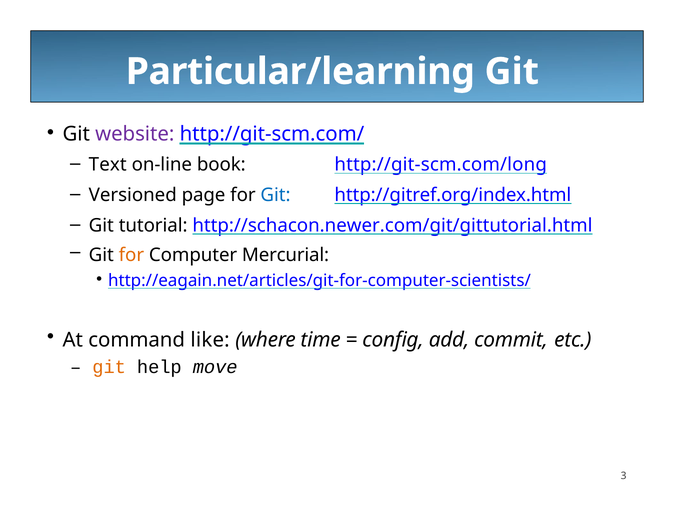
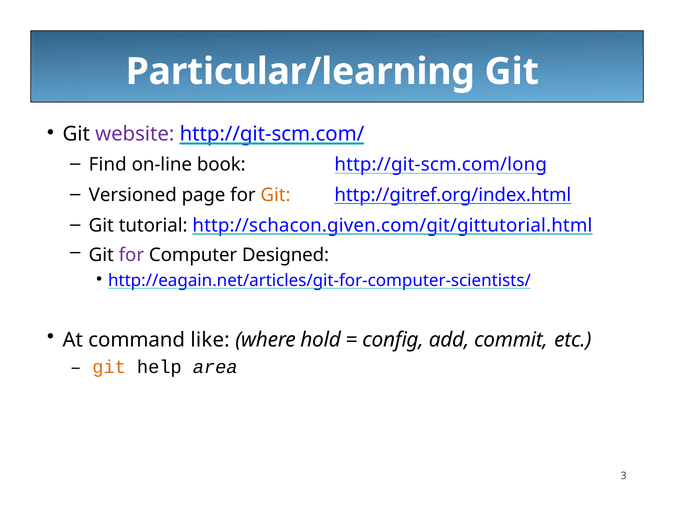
Text: Text -> Find
Git at (276, 195) colour: blue -> orange
http://schacon.newer.com/git/gittutorial.html: http://schacon.newer.com/git/gittutorial.html -> http://schacon.given.com/git/gittutorial.html
for at (131, 255) colour: orange -> purple
Mercurial: Mercurial -> Designed
time: time -> hold
move: move -> area
